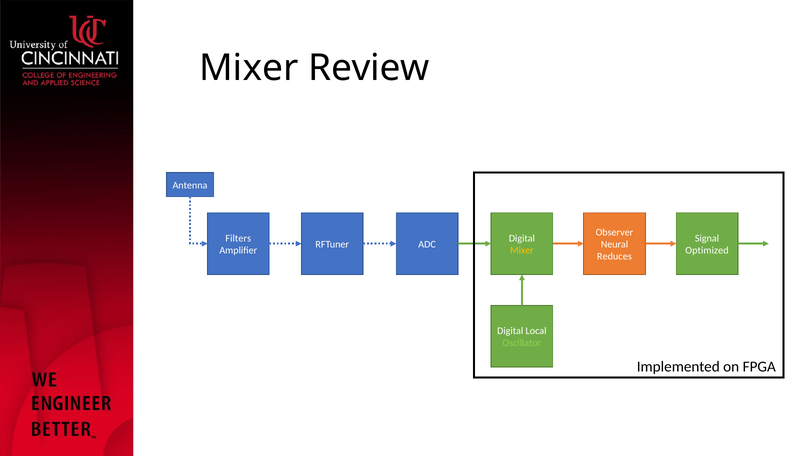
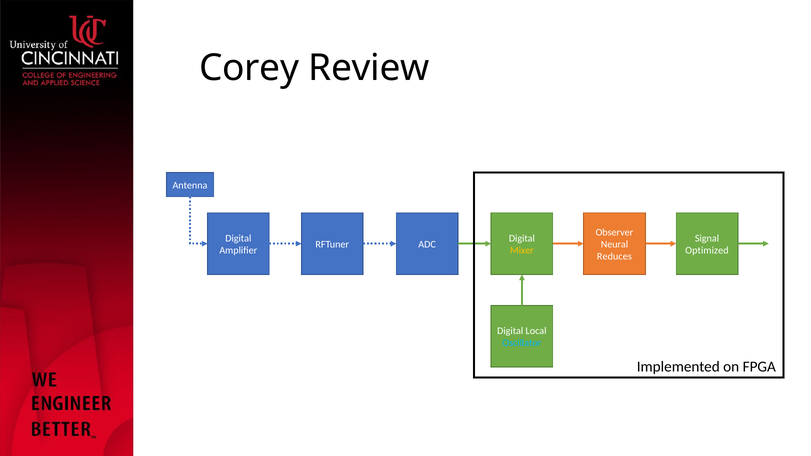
Mixer at (249, 68): Mixer -> Corey
Filters at (238, 238): Filters -> Digital
Oscillator colour: light green -> light blue
